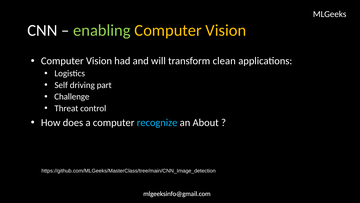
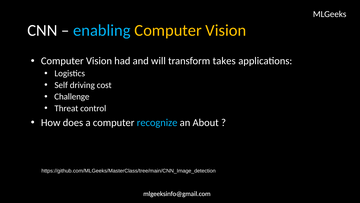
enabling colour: light green -> light blue
clean: clean -> takes
part: part -> cost
